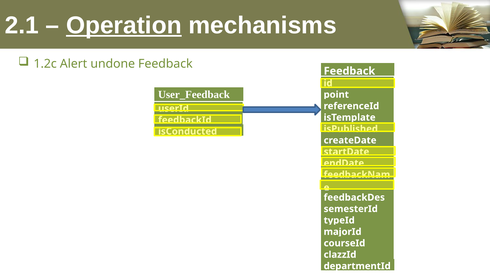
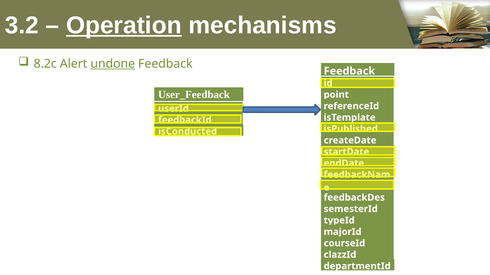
2.1: 2.1 -> 3.2
1.2c: 1.2c -> 8.2c
undone underline: none -> present
